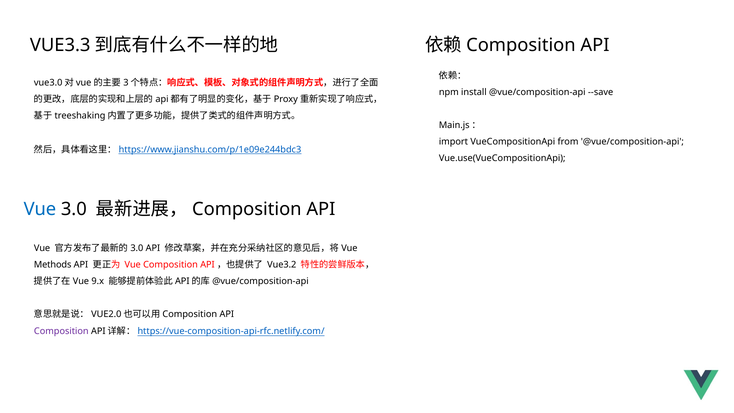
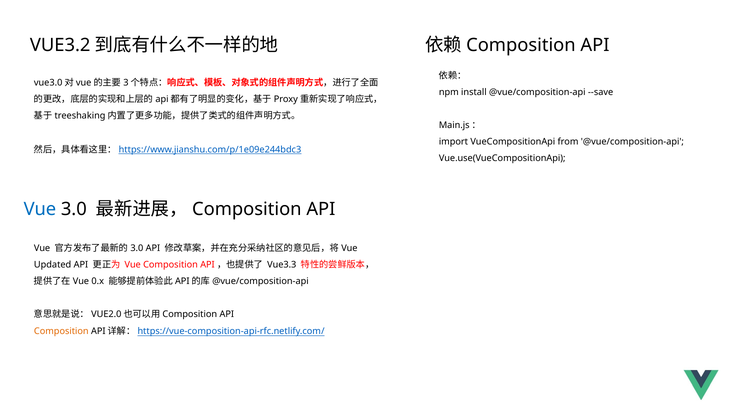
VUE3.3: VUE3.3 -> VUE3.2
Methods: Methods -> Updated
Vue3.2: Vue3.2 -> Vue3.3
9.x: 9.x -> 0.x
Composition at (61, 331) colour: purple -> orange
